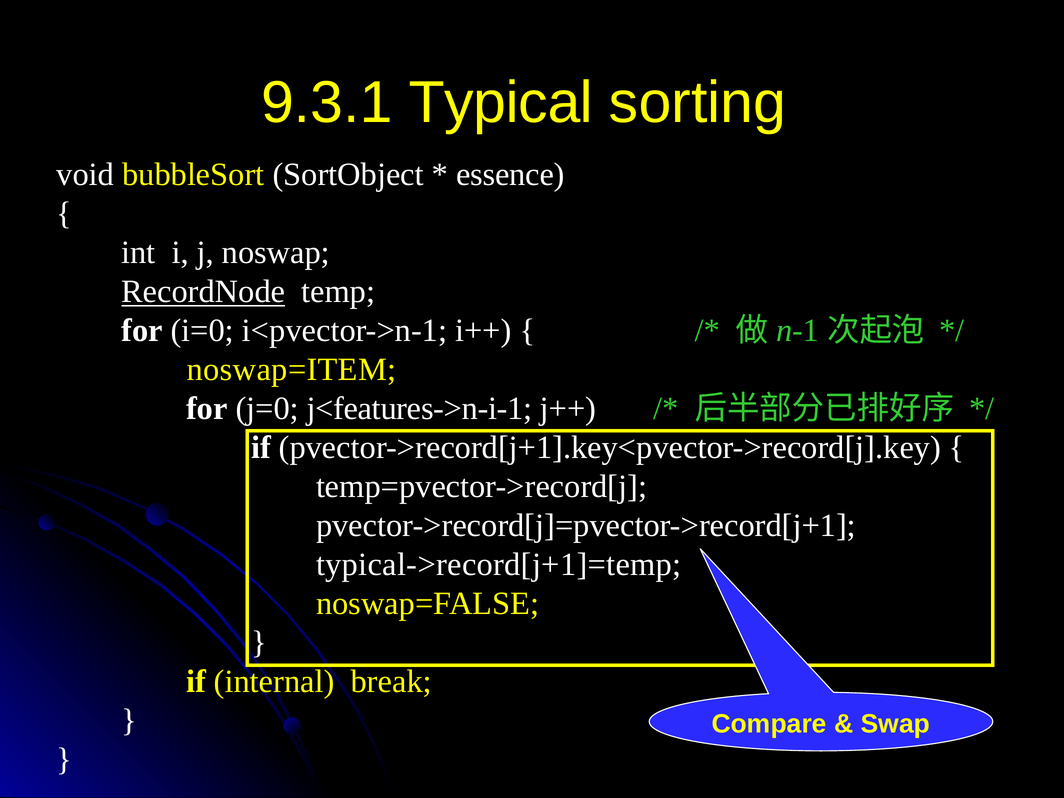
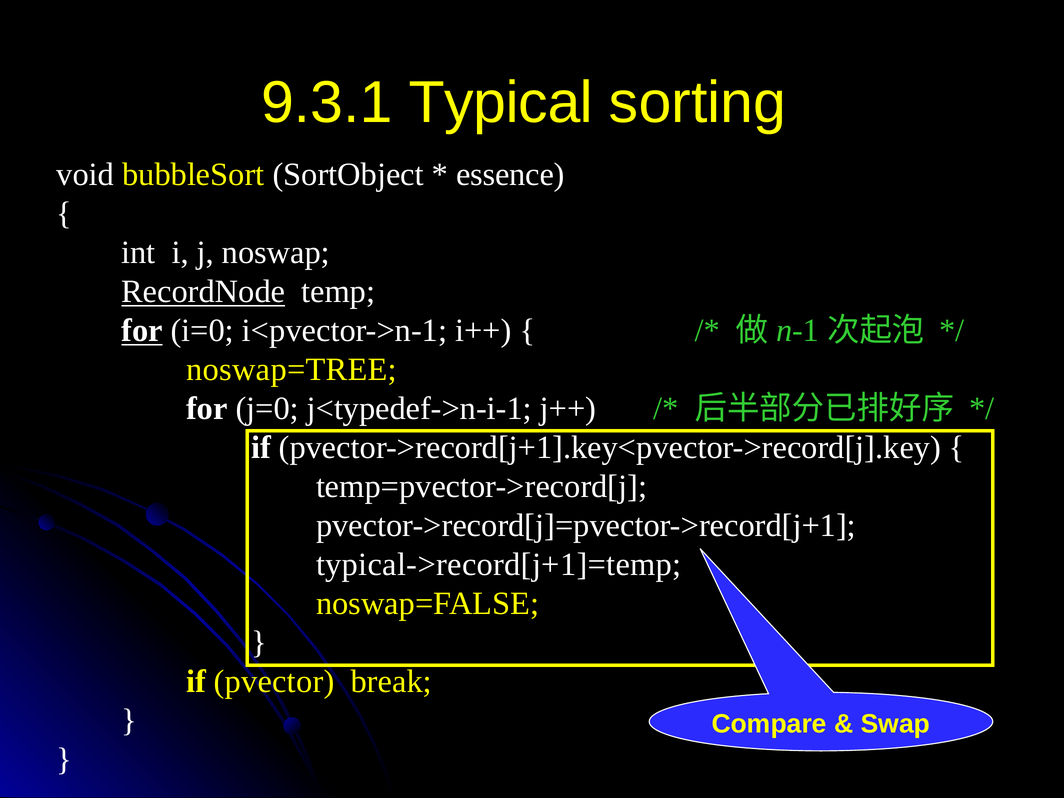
for at (142, 331) underline: none -> present
noswap=ITEM: noswap=ITEM -> noswap=TREE
j<features->n-i-1: j<features->n-i-1 -> j<typedef->n-i-1
internal: internal -> pvector
